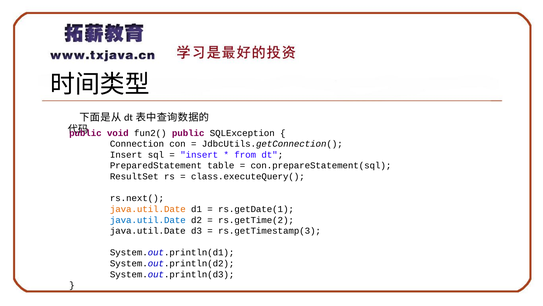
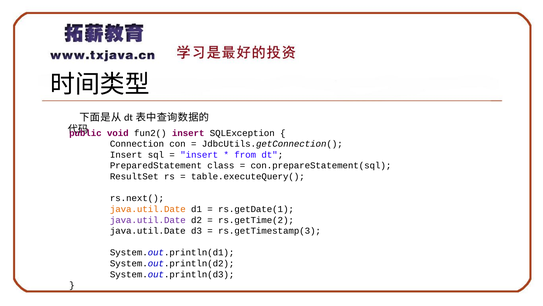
fun2( public: public -> insert
table: table -> class
class.executeQuery(: class.executeQuery( -> table.executeQuery(
java.util.Date at (148, 220) colour: blue -> purple
